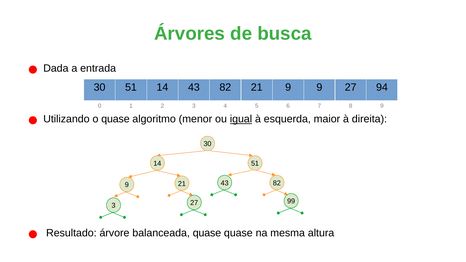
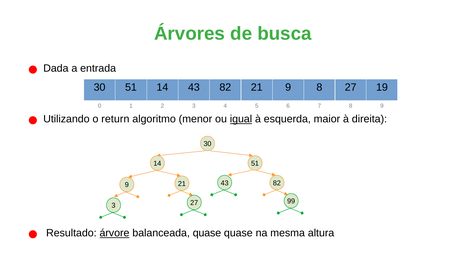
9 9: 9 -> 8
94: 94 -> 19
o quase: quase -> return
árvore underline: none -> present
